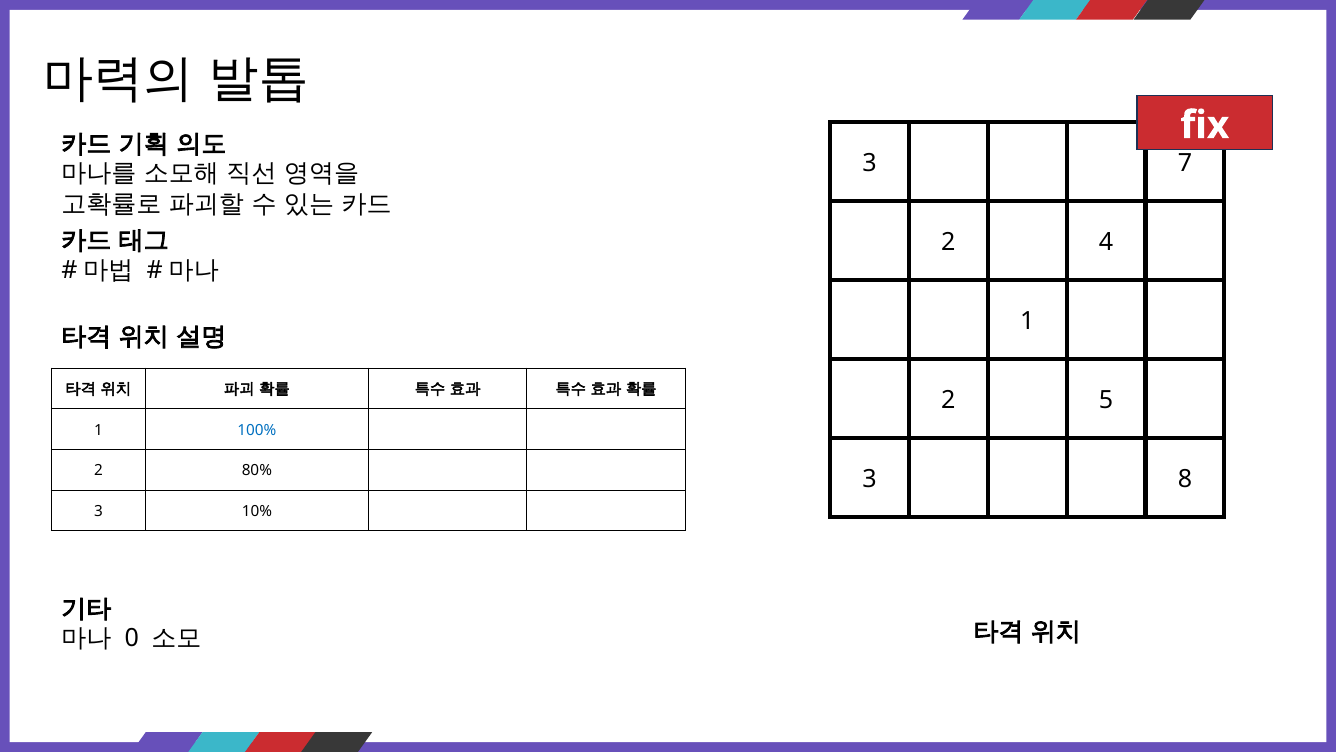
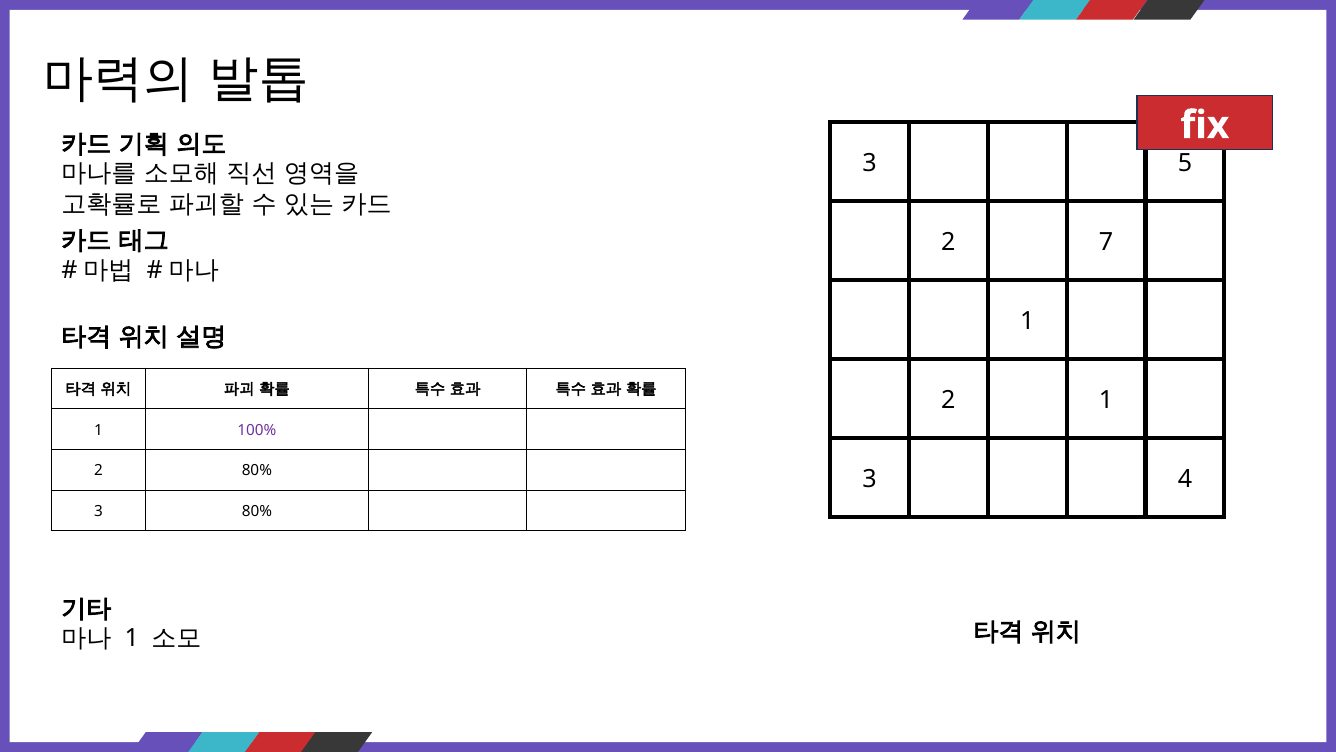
7: 7 -> 5
4: 4 -> 7
2 5: 5 -> 1
100% colour: blue -> purple
8: 8 -> 4
3 10%: 10% -> 80%
0 at (132, 638): 0 -> 1
